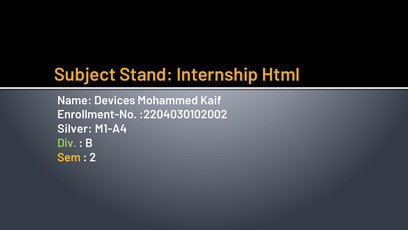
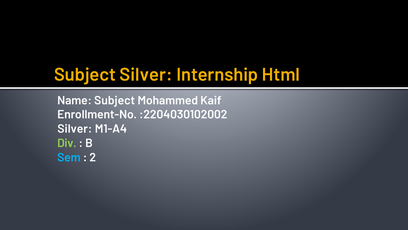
Subject Stand: Stand -> Silver
Name Devices: Devices -> Subject
Sem colour: yellow -> light blue
